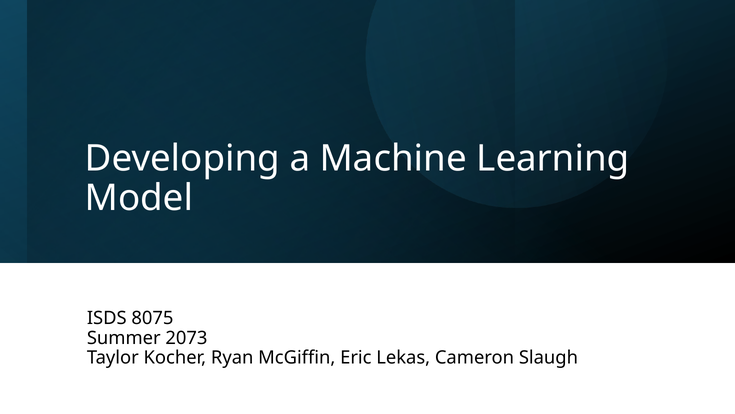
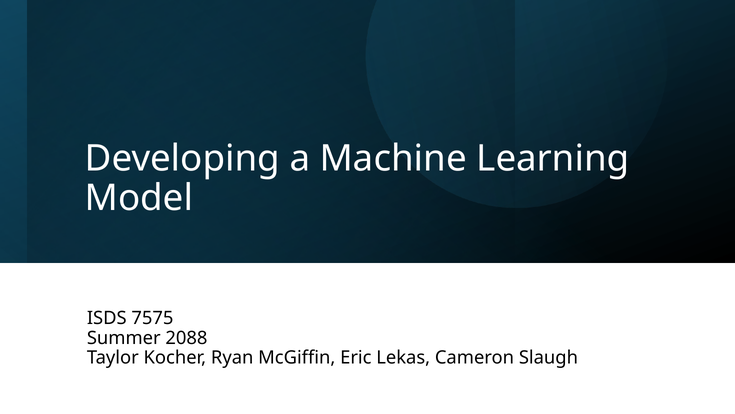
8075: 8075 -> 7575
2073: 2073 -> 2088
